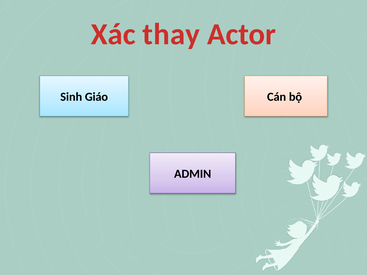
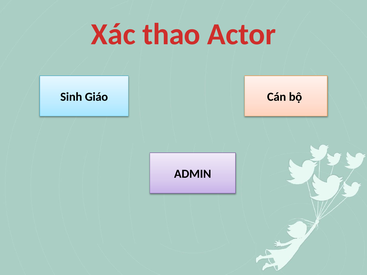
thay: thay -> thao
